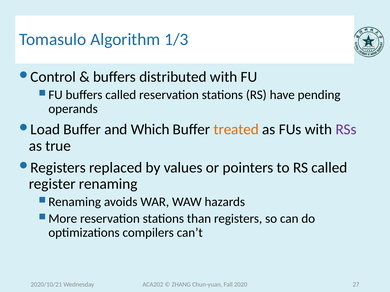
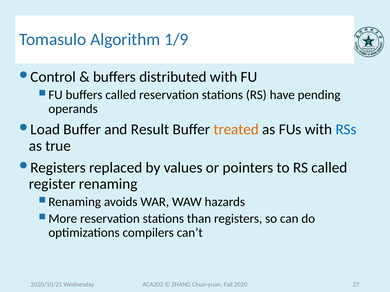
1/3: 1/3 -> 1/9
Which: Which -> Result
RSs colour: purple -> blue
